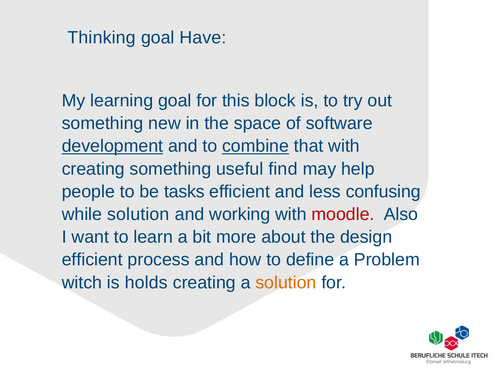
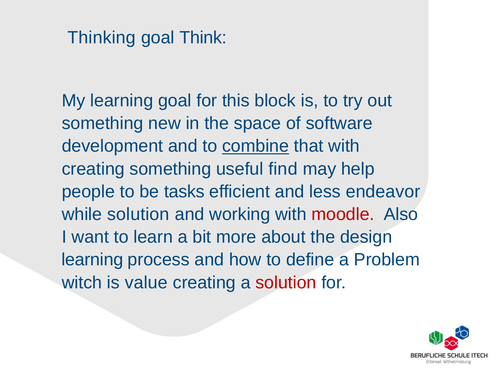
Have: Have -> Think
development underline: present -> none
confusing: confusing -> endeavor
efficient at (92, 260): efficient -> learning
holds: holds -> value
solution at (286, 283) colour: orange -> red
